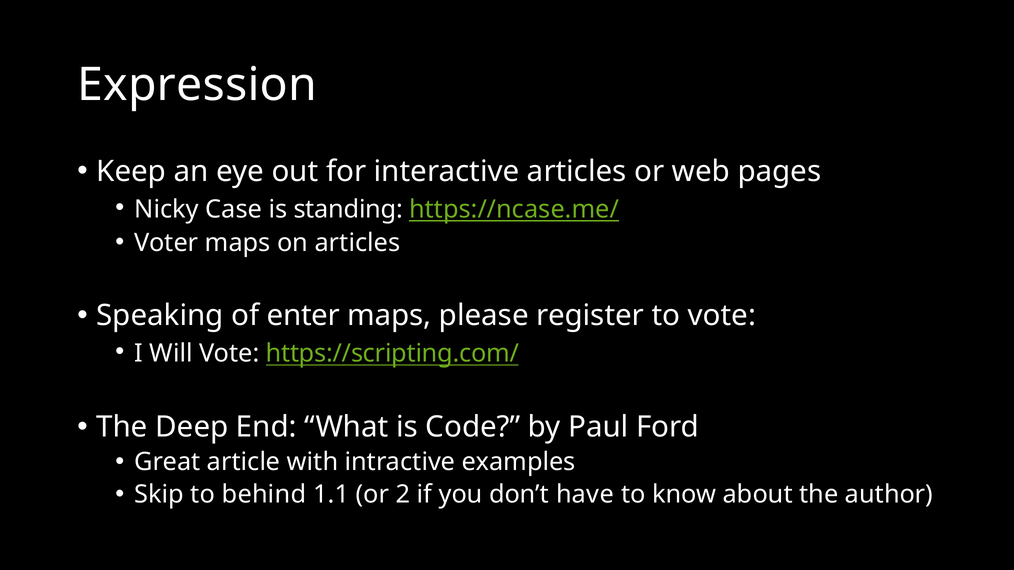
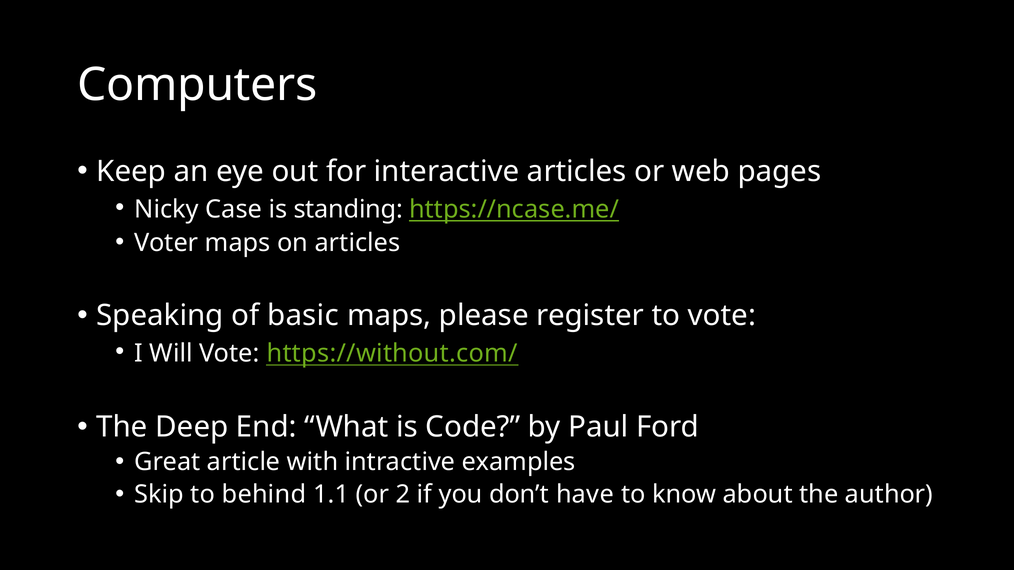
Expression: Expression -> Computers
enter: enter -> basic
https://scripting.com/: https://scripting.com/ -> https://without.com/
